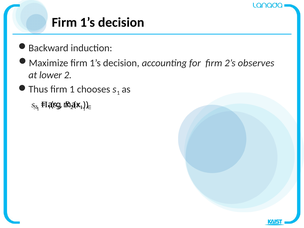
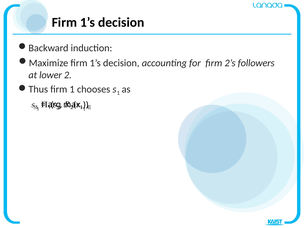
observes: observes -> followers
